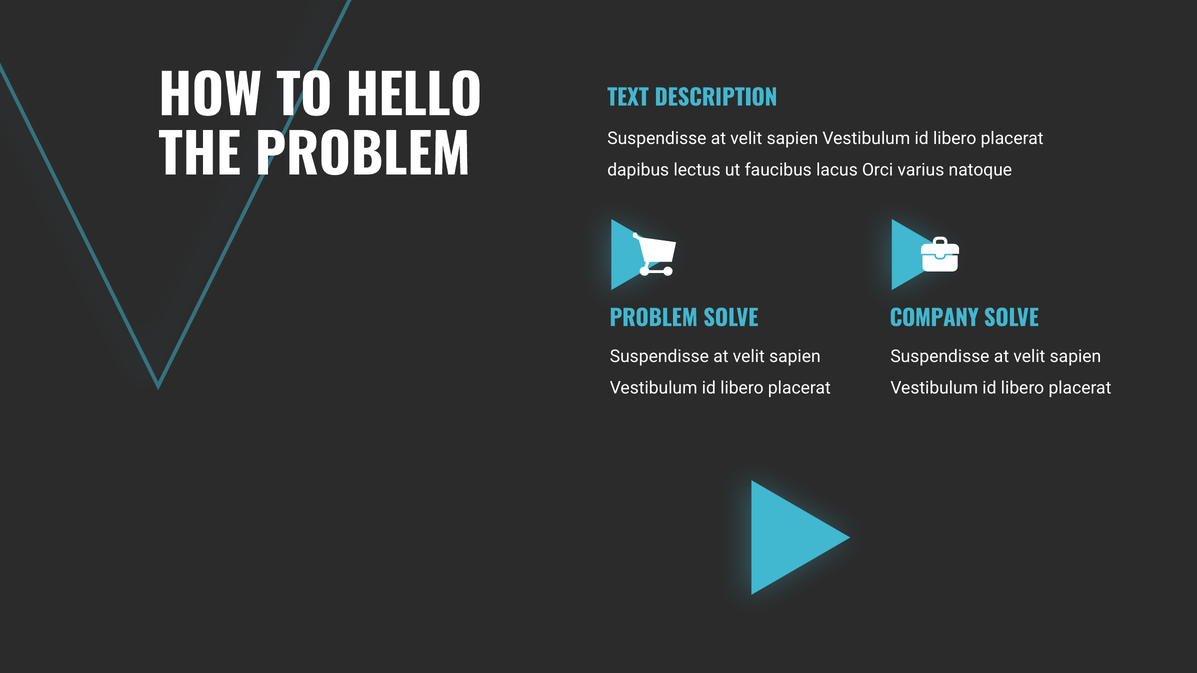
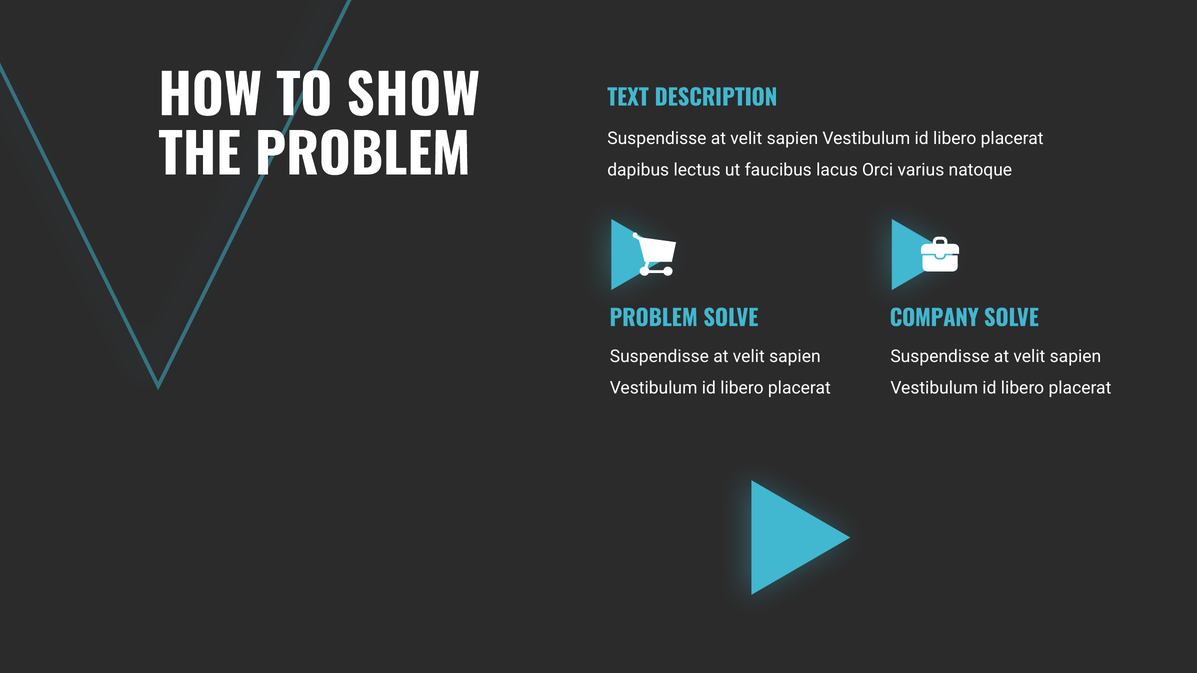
HELLO: HELLO -> SHOW
